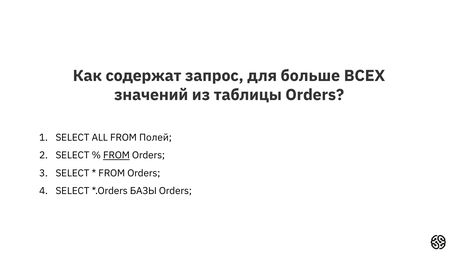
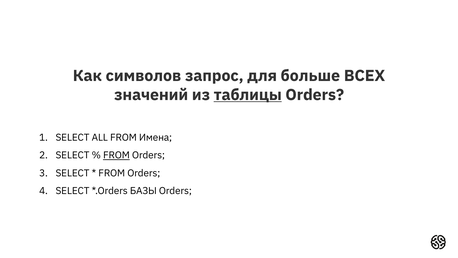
содержат: содержат -> символов
таблицы underline: none -> present
Полей: Полей -> Имена
